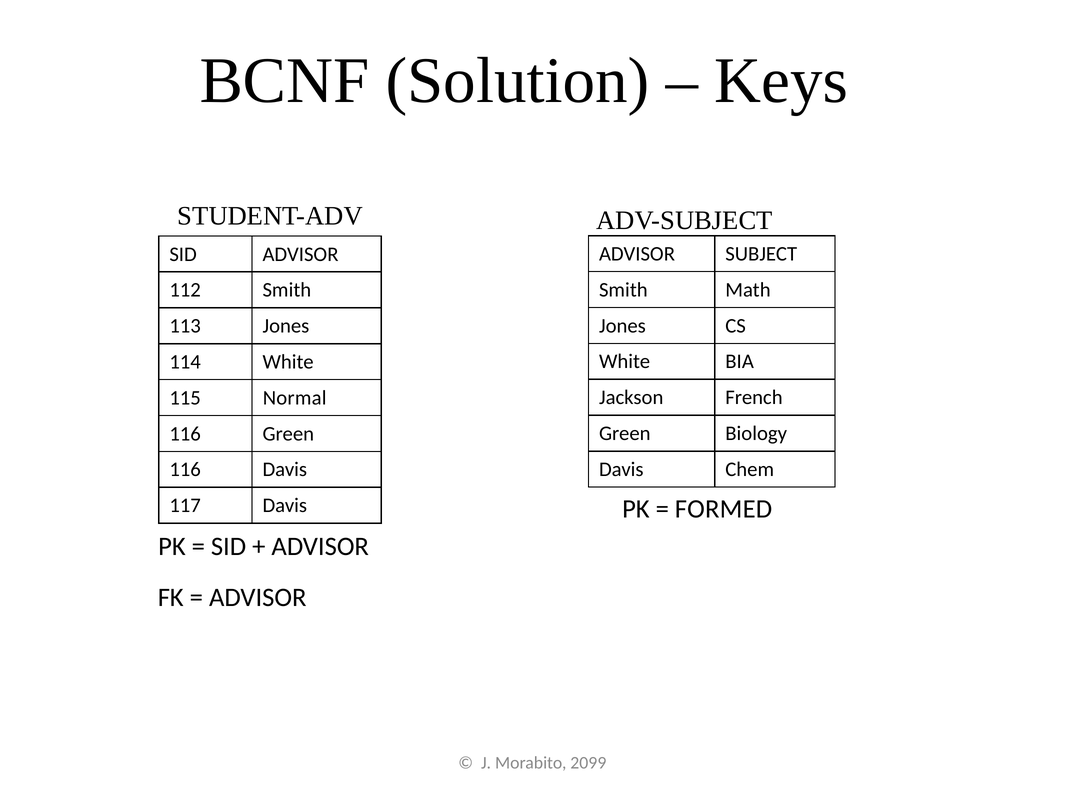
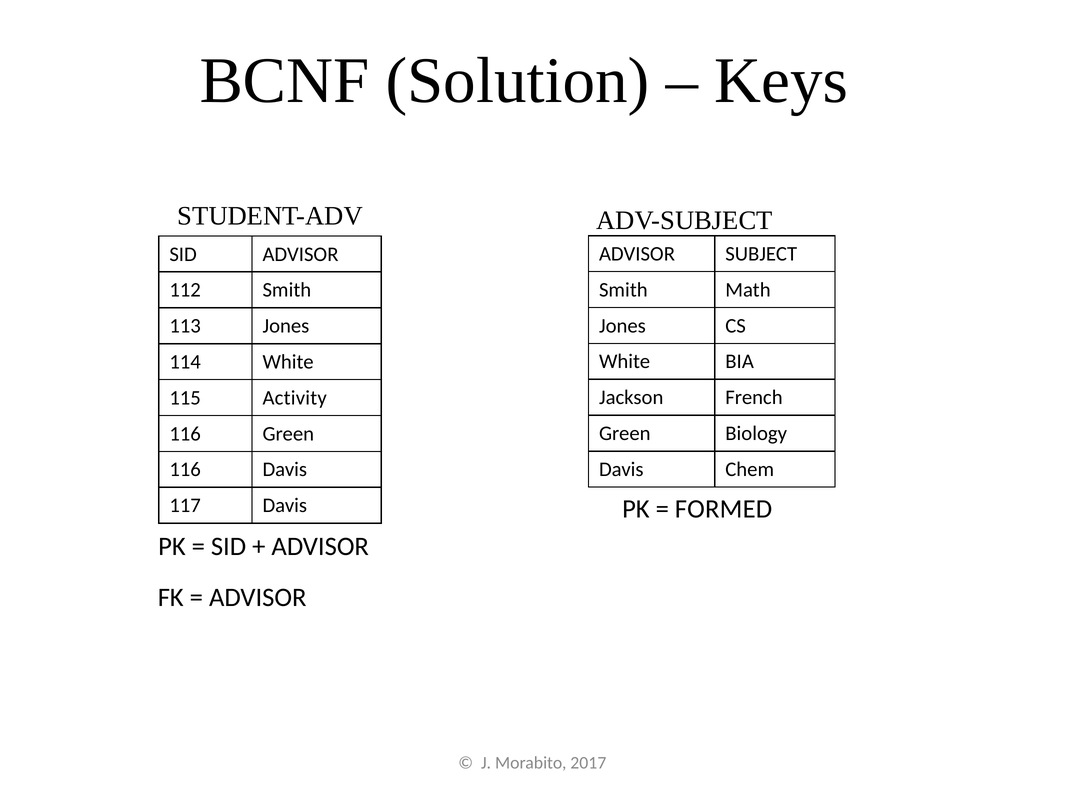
Normal: Normal -> Activity
2099: 2099 -> 2017
